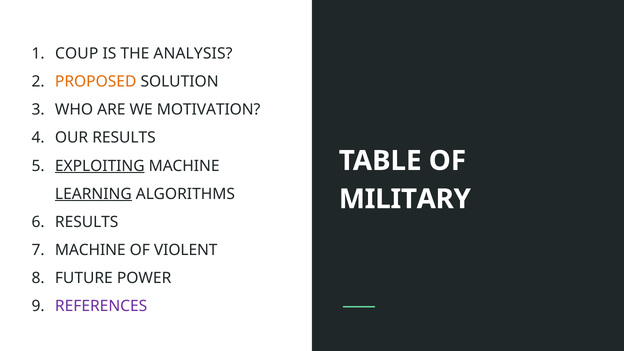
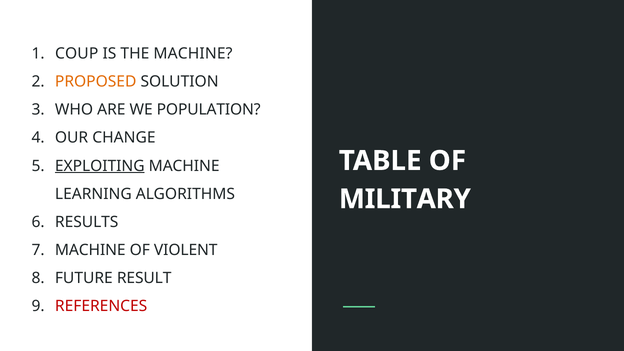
THE ANALYSIS: ANALYSIS -> MACHINE
MOTIVATION: MOTIVATION -> POPULATION
OUR RESULTS: RESULTS -> CHANGE
LEARNING underline: present -> none
POWER: POWER -> RESULT
REFERENCES colour: purple -> red
